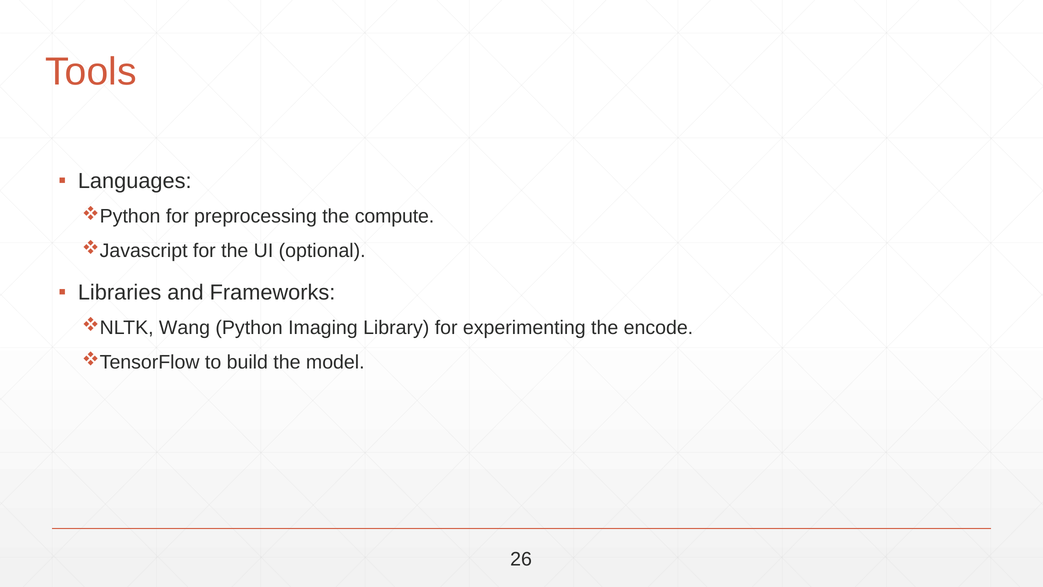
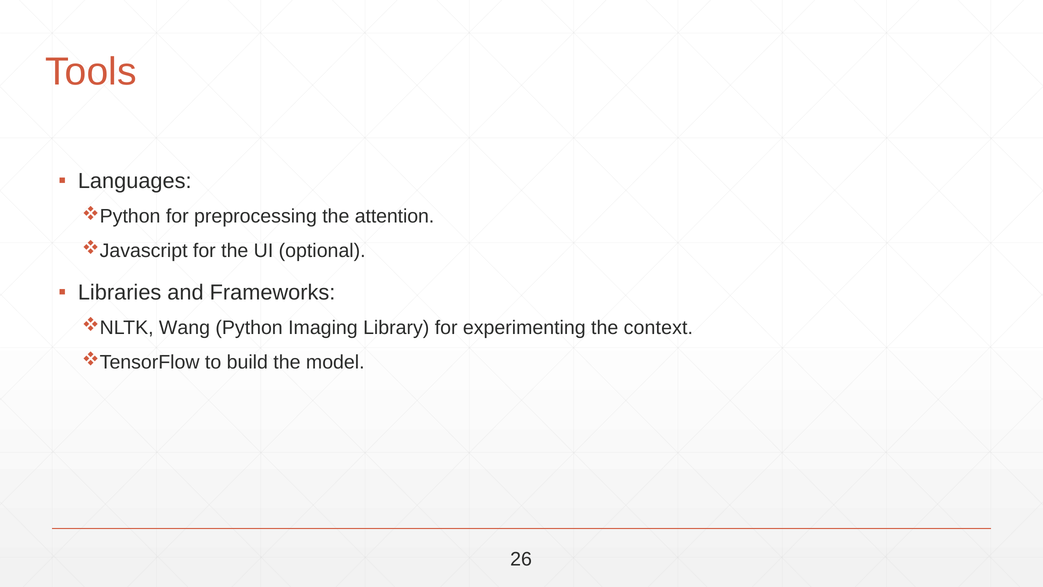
compute: compute -> attention
encode: encode -> context
